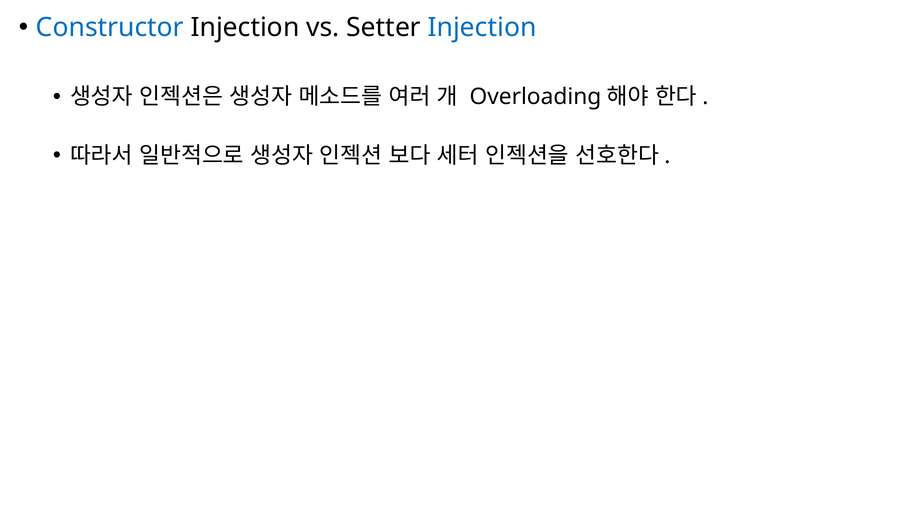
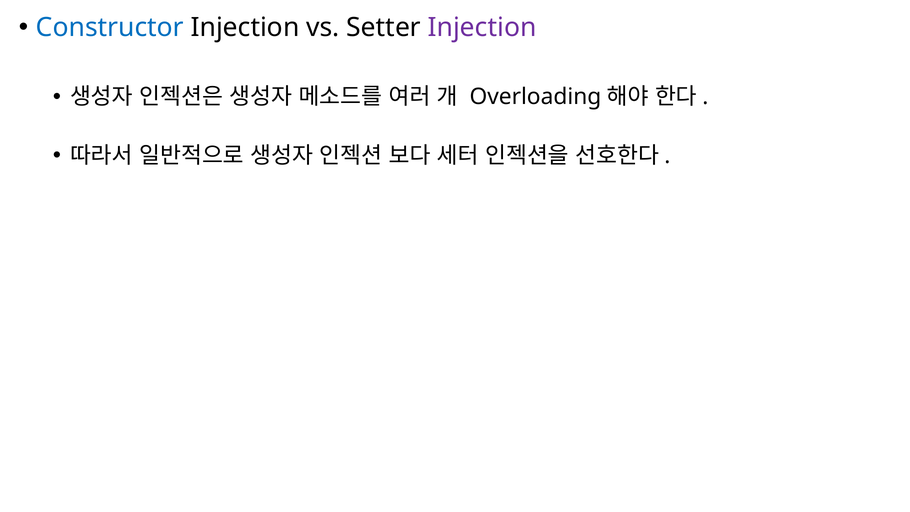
Injection at (482, 27) colour: blue -> purple
